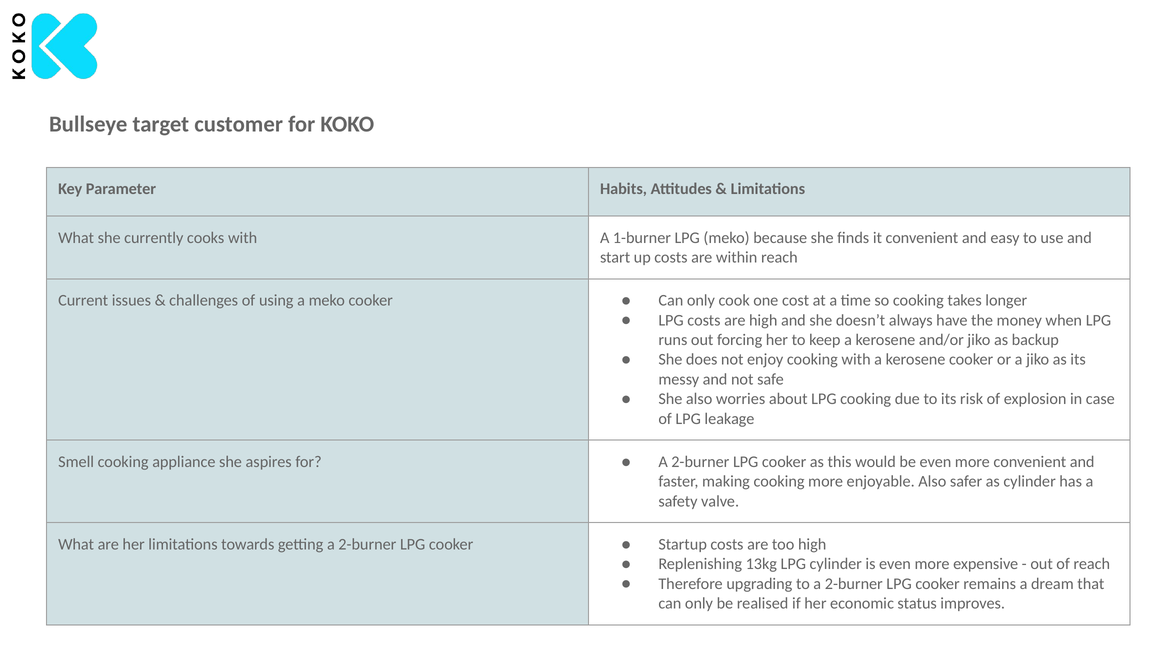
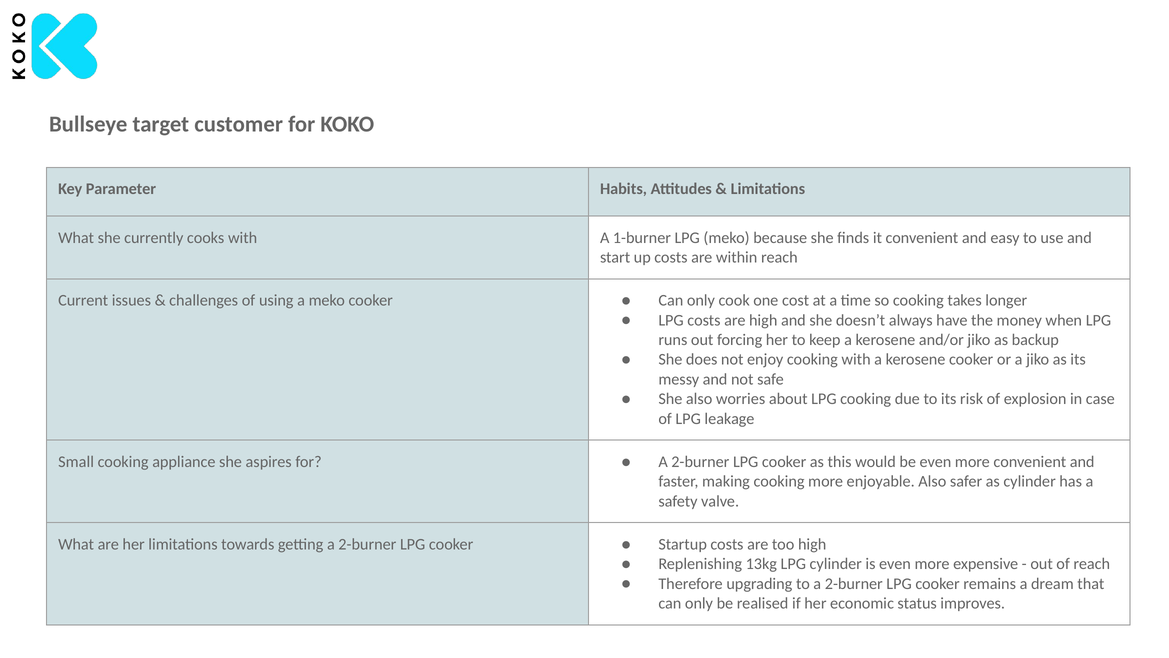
Smell: Smell -> Small
